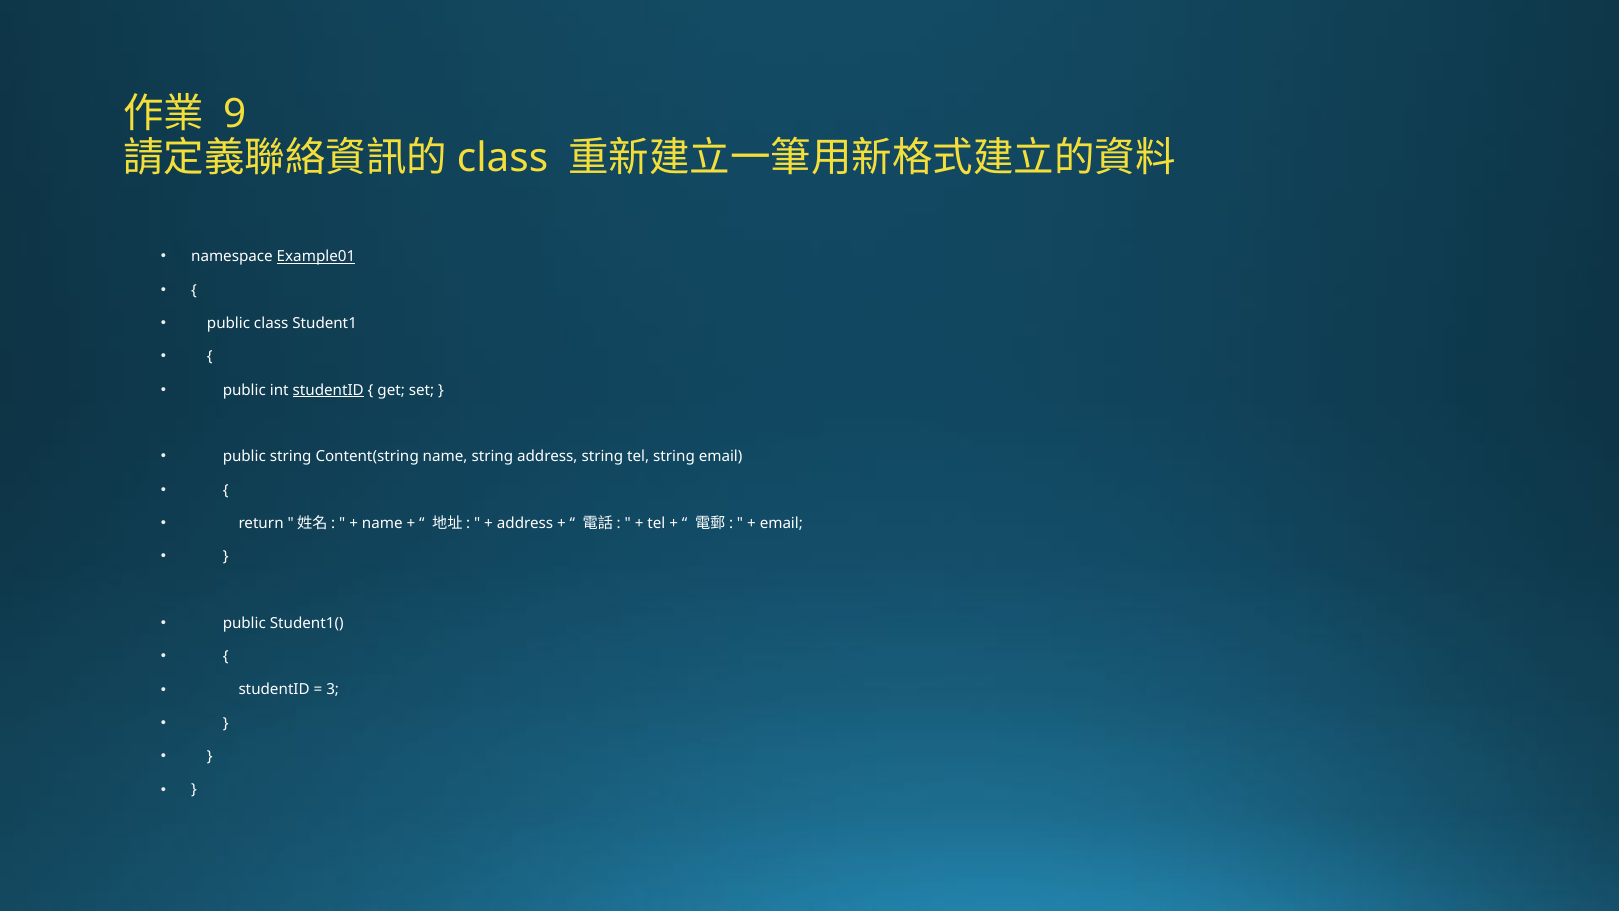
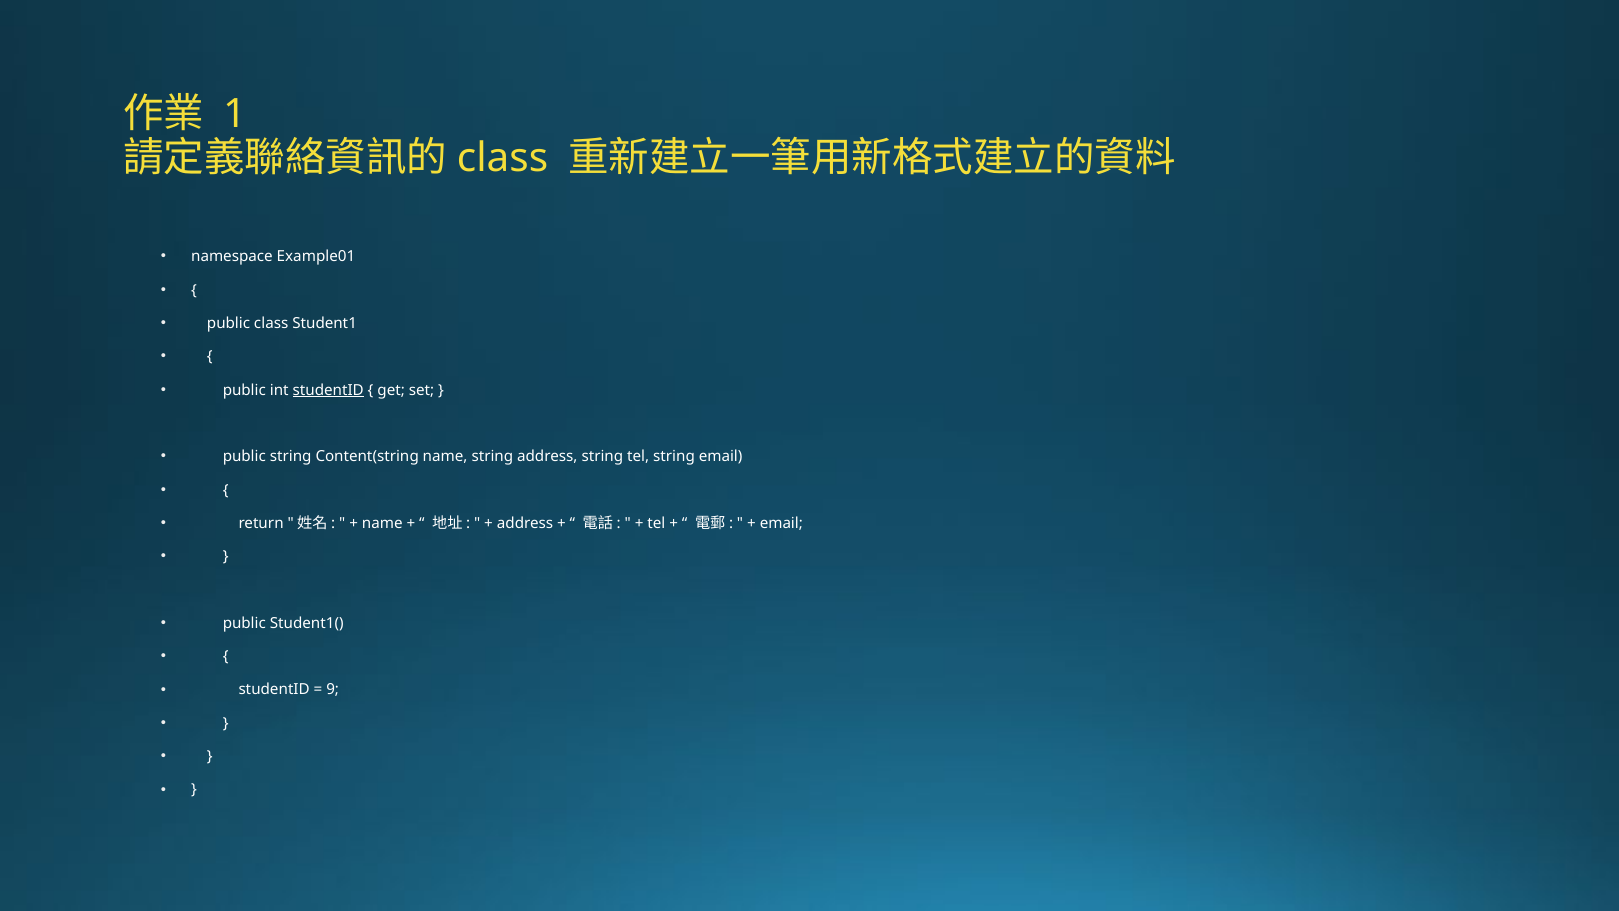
9: 9 -> 1
Example01 underline: present -> none
3: 3 -> 9
